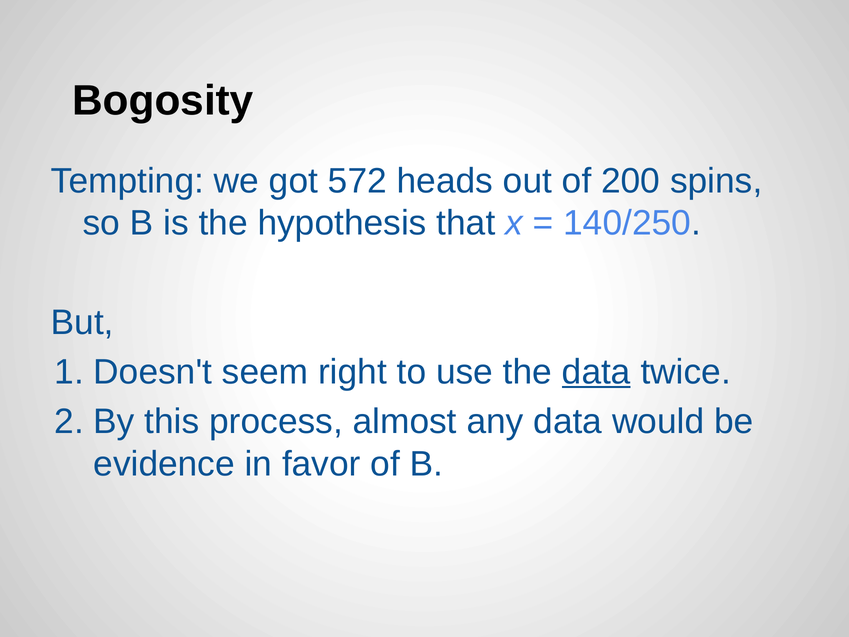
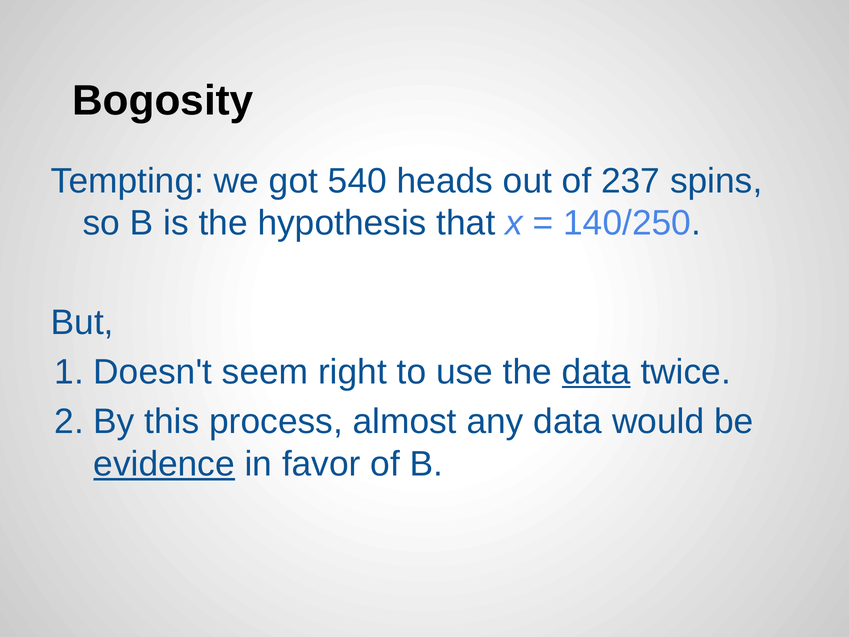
572: 572 -> 540
200: 200 -> 237
evidence underline: none -> present
